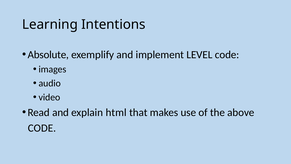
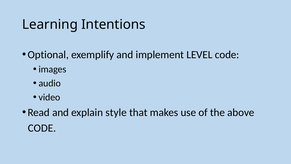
Absolute: Absolute -> Optional
html: html -> style
